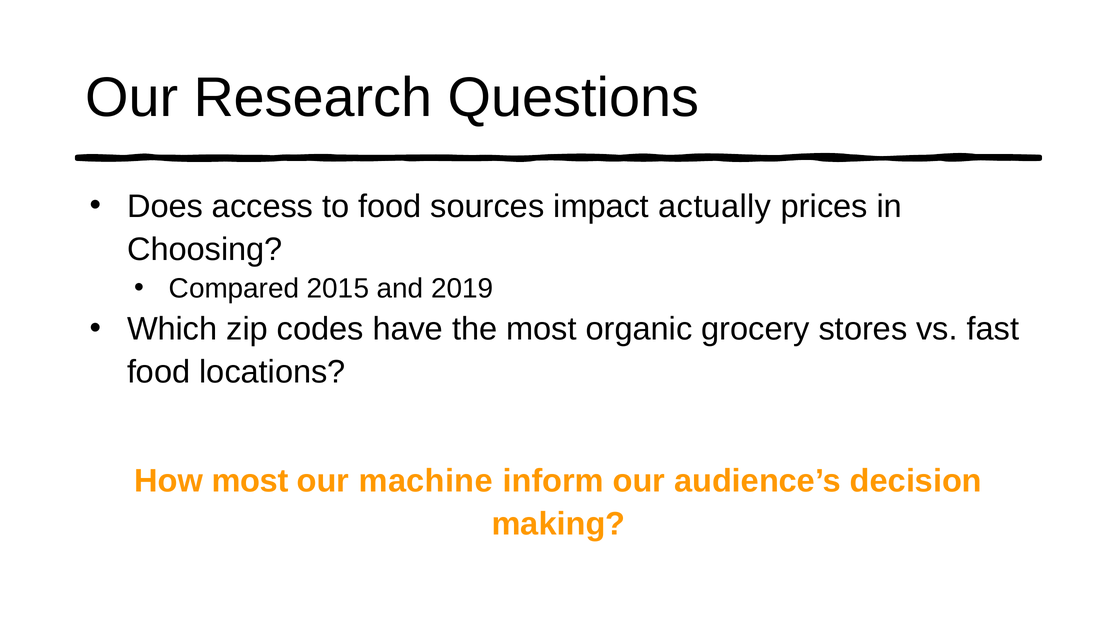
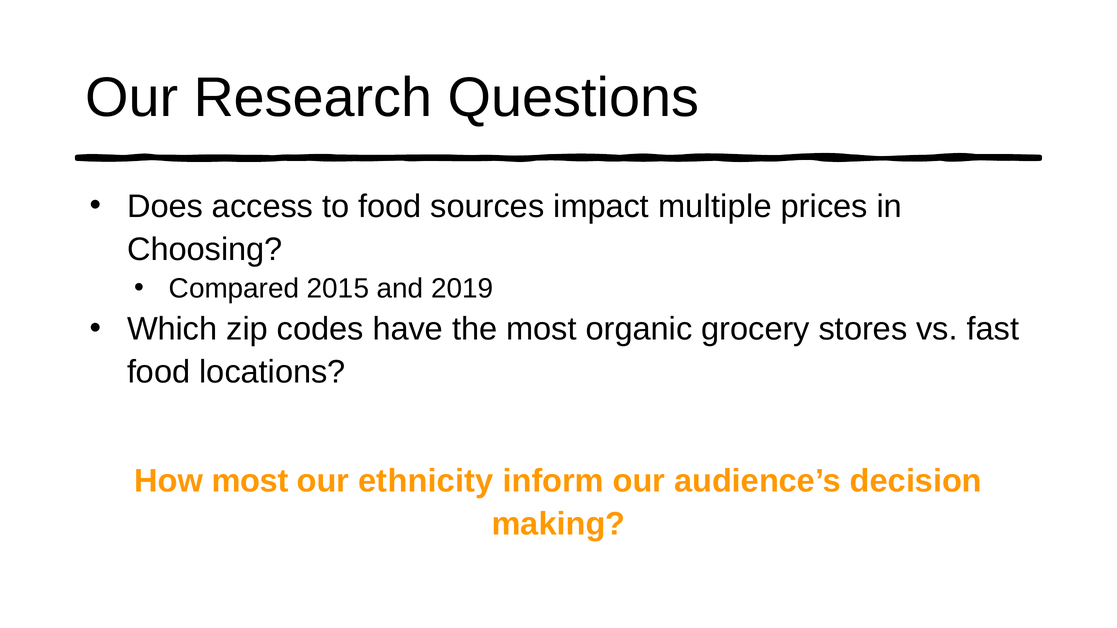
actually: actually -> multiple
machine: machine -> ethnicity
